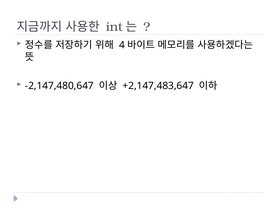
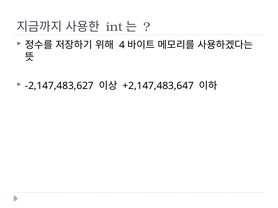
-2,147,480,647: -2,147,480,647 -> -2,147,483,627
